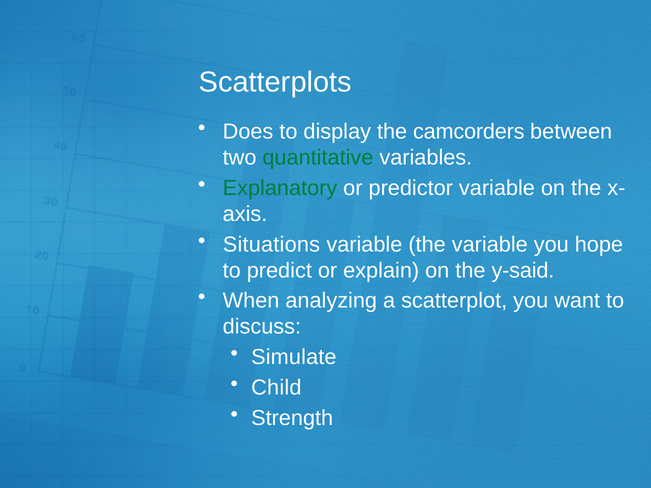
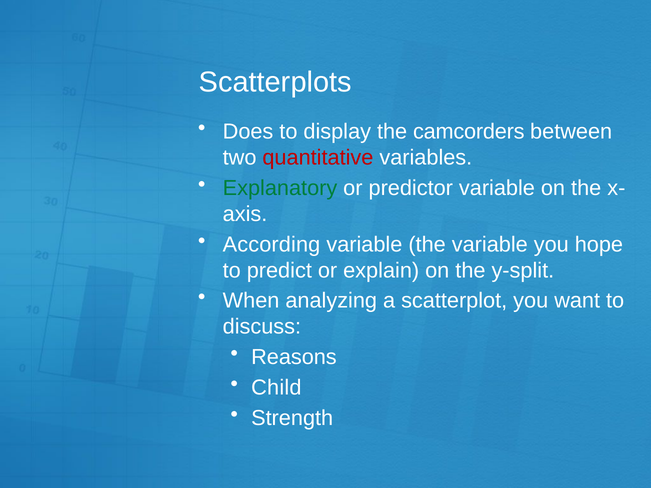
quantitative colour: green -> red
Situations: Situations -> According
y-said: y-said -> y-split
Simulate: Simulate -> Reasons
